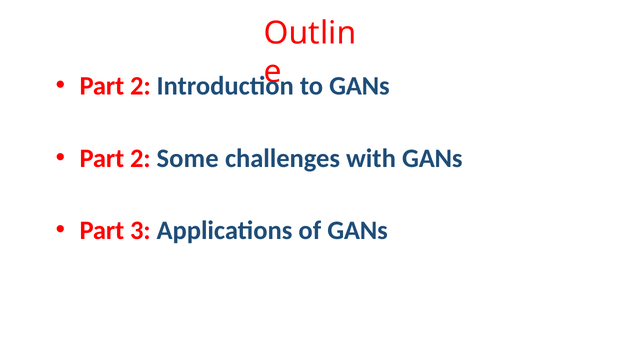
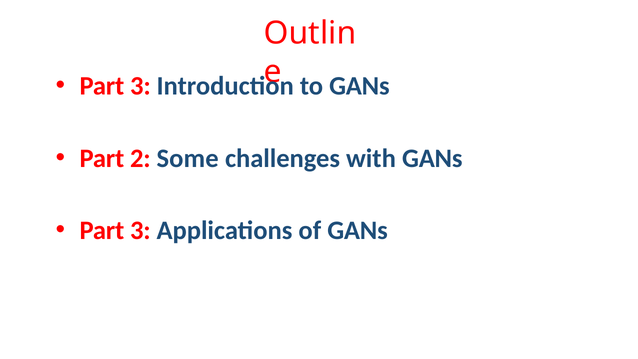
2 at (140, 86): 2 -> 3
